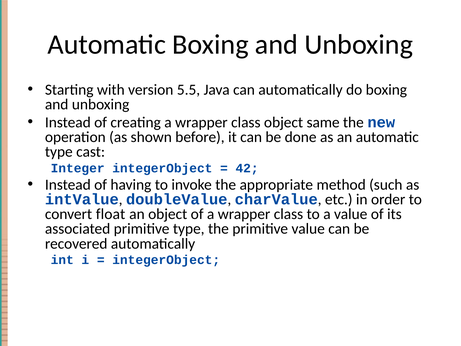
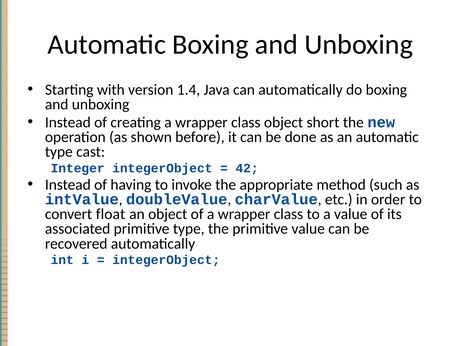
5.5: 5.5 -> 1.4
same: same -> short
